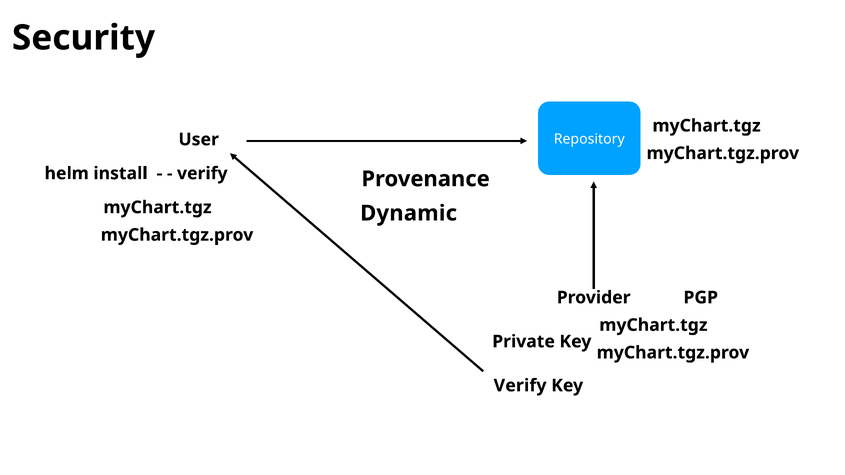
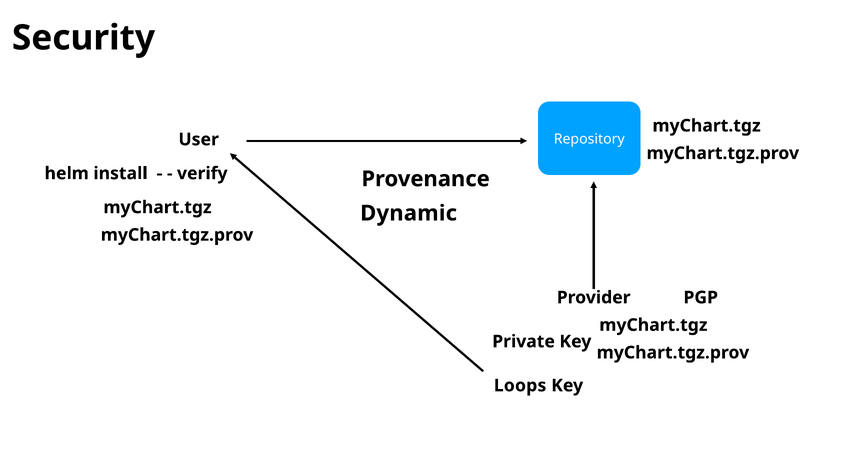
Verify at (520, 386): Verify -> Loops
